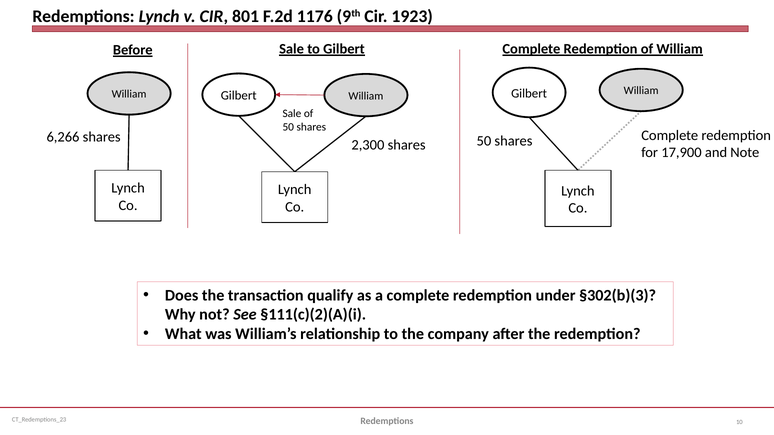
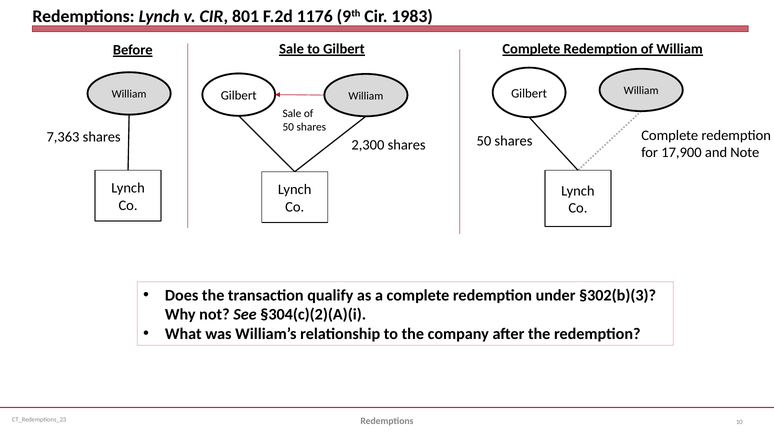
1923: 1923 -> 1983
6,266: 6,266 -> 7,363
§111(c)(2)(A)(i: §111(c)(2)(A)(i -> §304(c)(2)(A)(i
